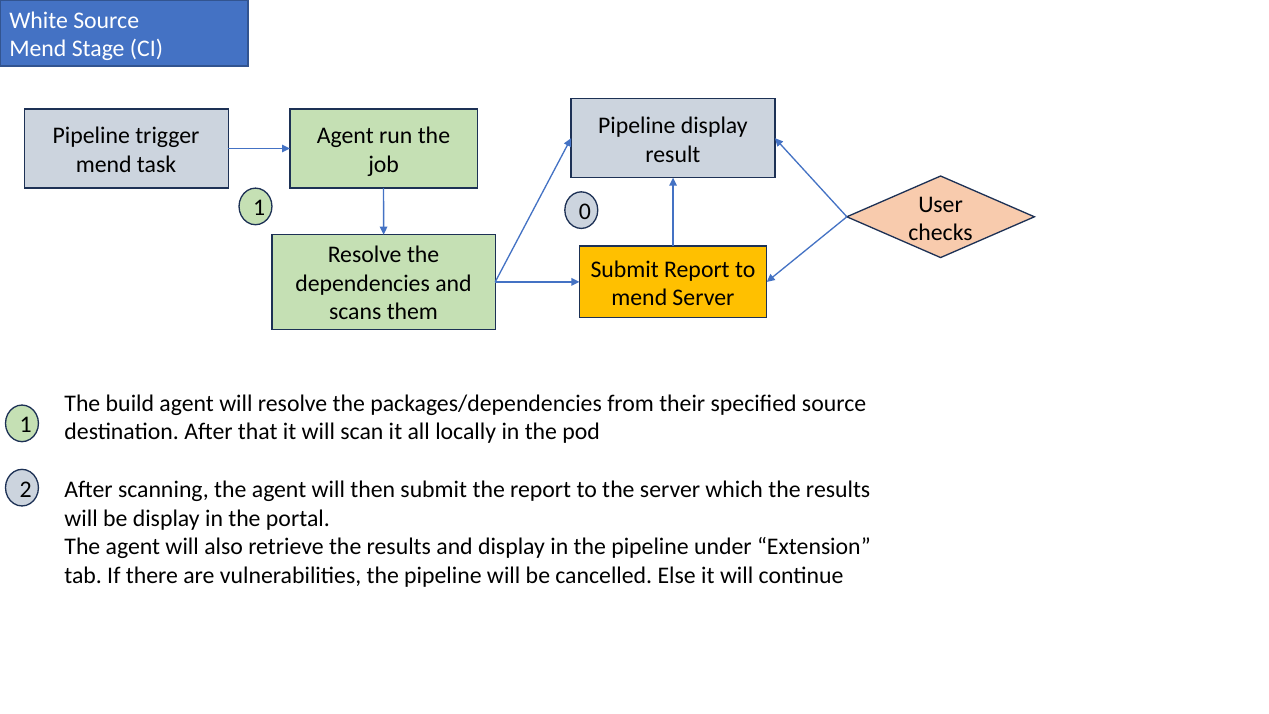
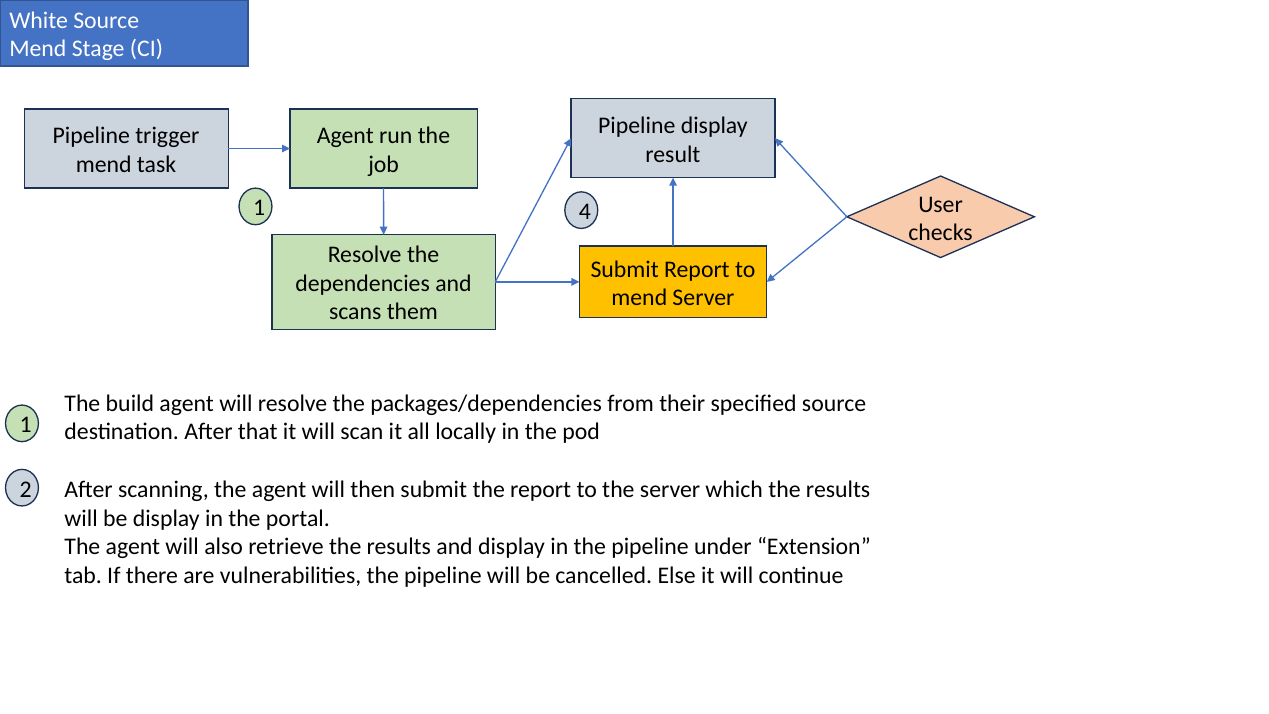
0: 0 -> 4
